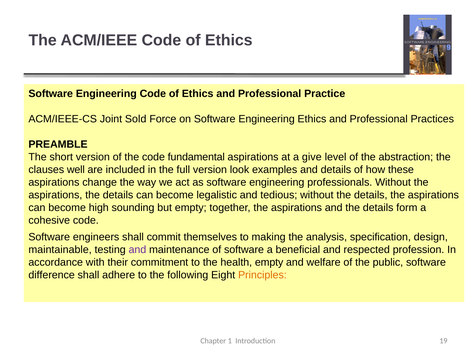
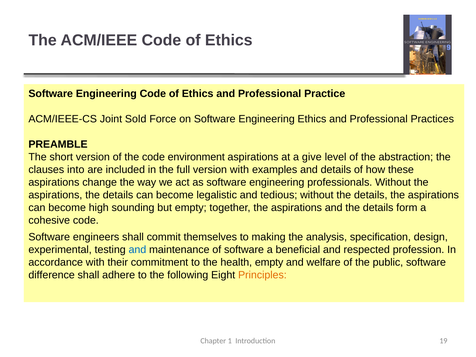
fundamental: fundamental -> environment
well: well -> into
version look: look -> with
maintainable: maintainable -> experimental
and at (137, 250) colour: purple -> blue
